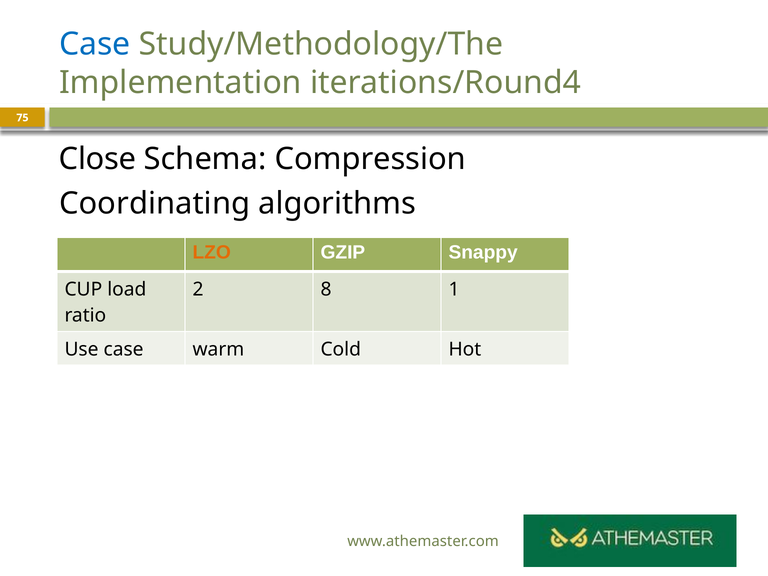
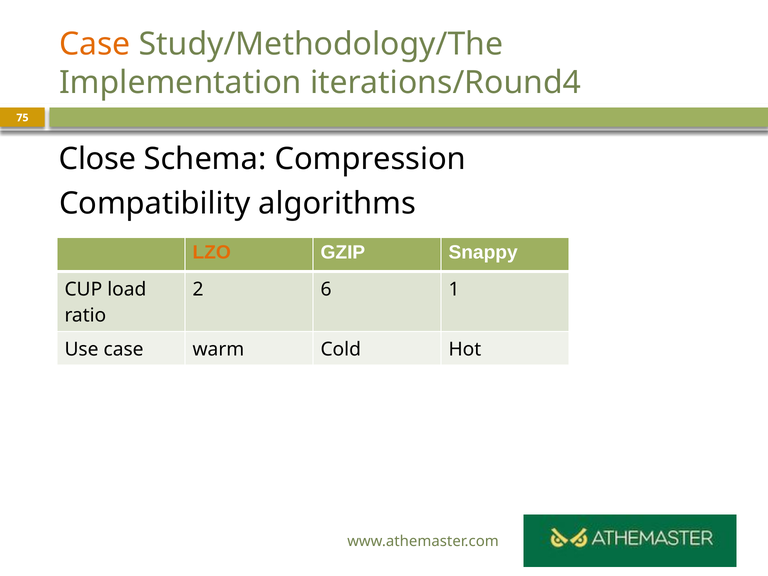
Case at (95, 44) colour: blue -> orange
Coordinating: Coordinating -> Compatibility
8: 8 -> 6
